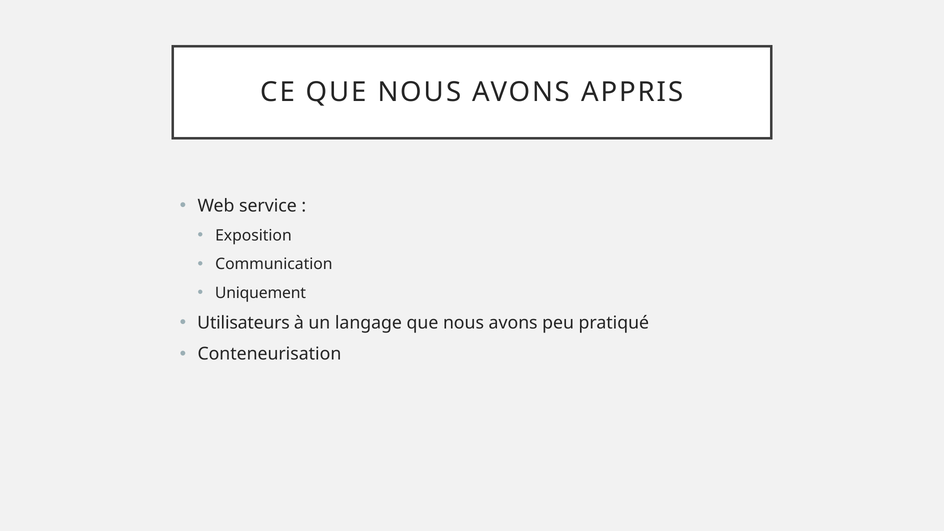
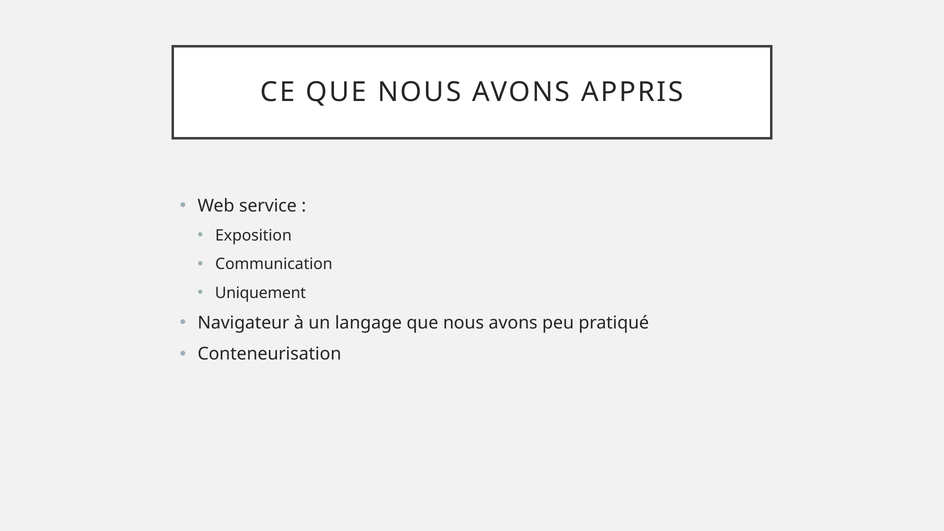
Utilisateurs: Utilisateurs -> Navigateur
